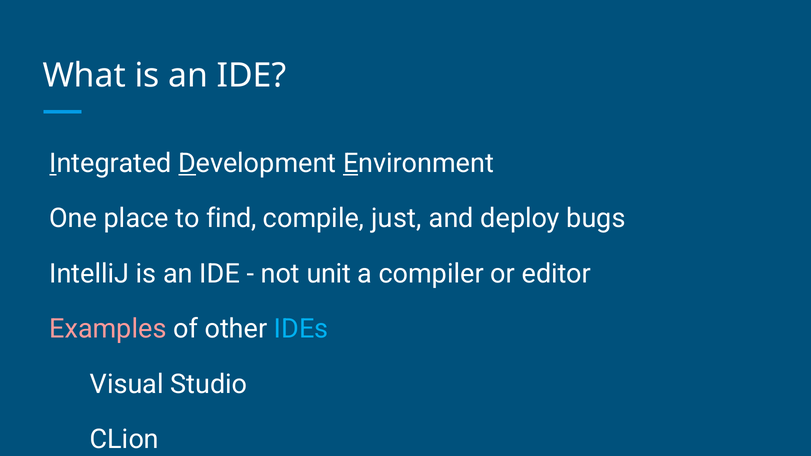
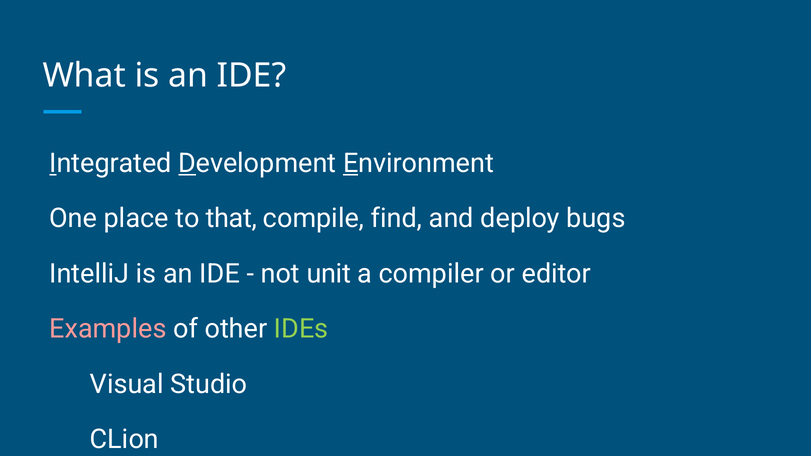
find: find -> that
just: just -> find
IDEs colour: light blue -> light green
